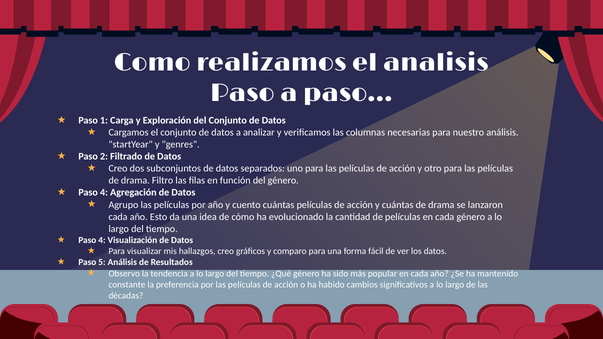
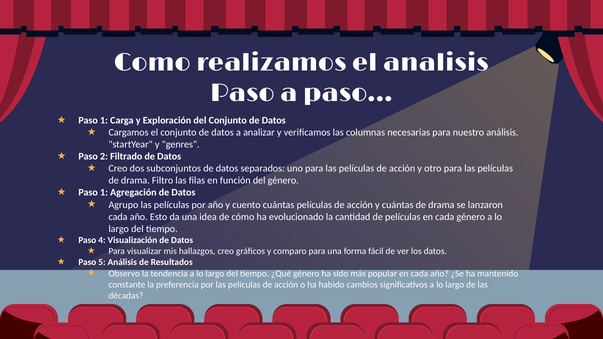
4 at (104, 193): 4 -> 1
